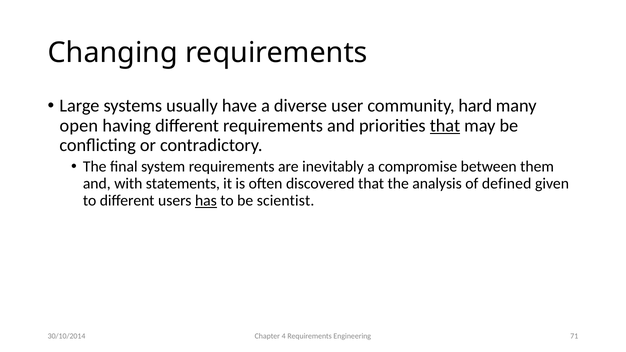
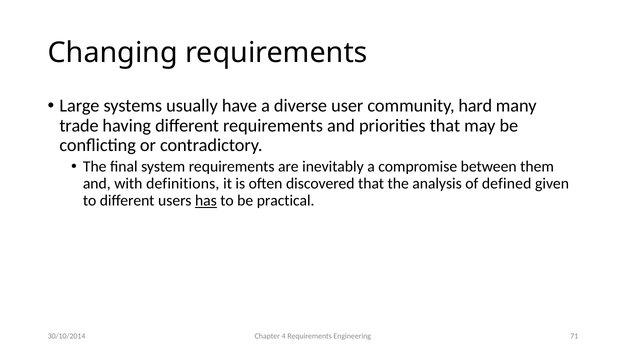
open: open -> trade
that at (445, 126) underline: present -> none
statements: statements -> definitions
scientist: scientist -> practical
